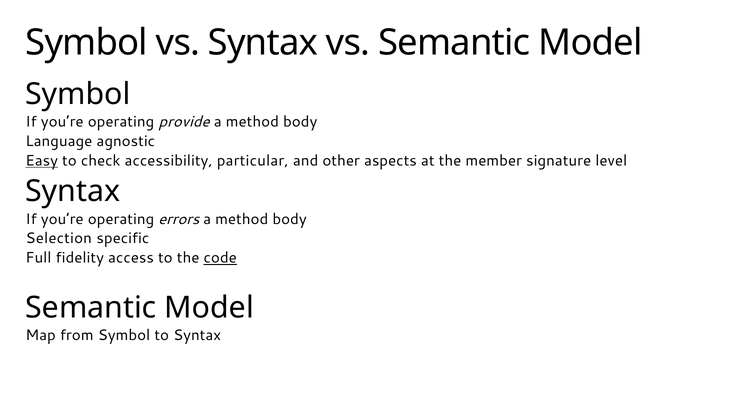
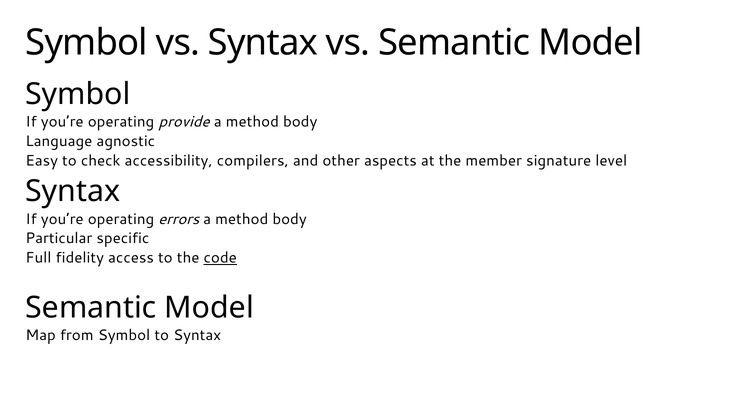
Easy underline: present -> none
particular: particular -> compilers
Selection: Selection -> Particular
